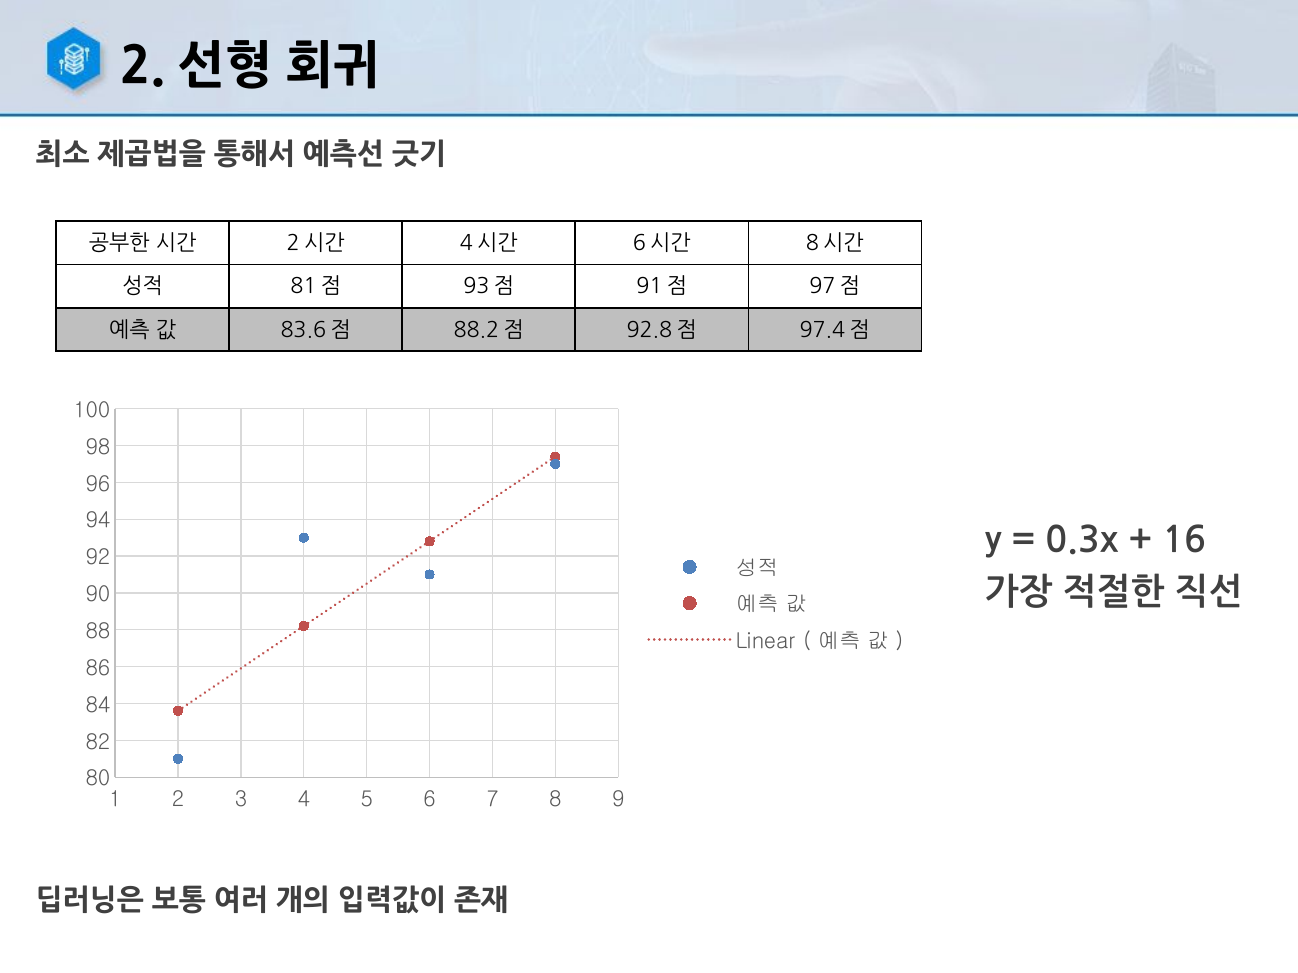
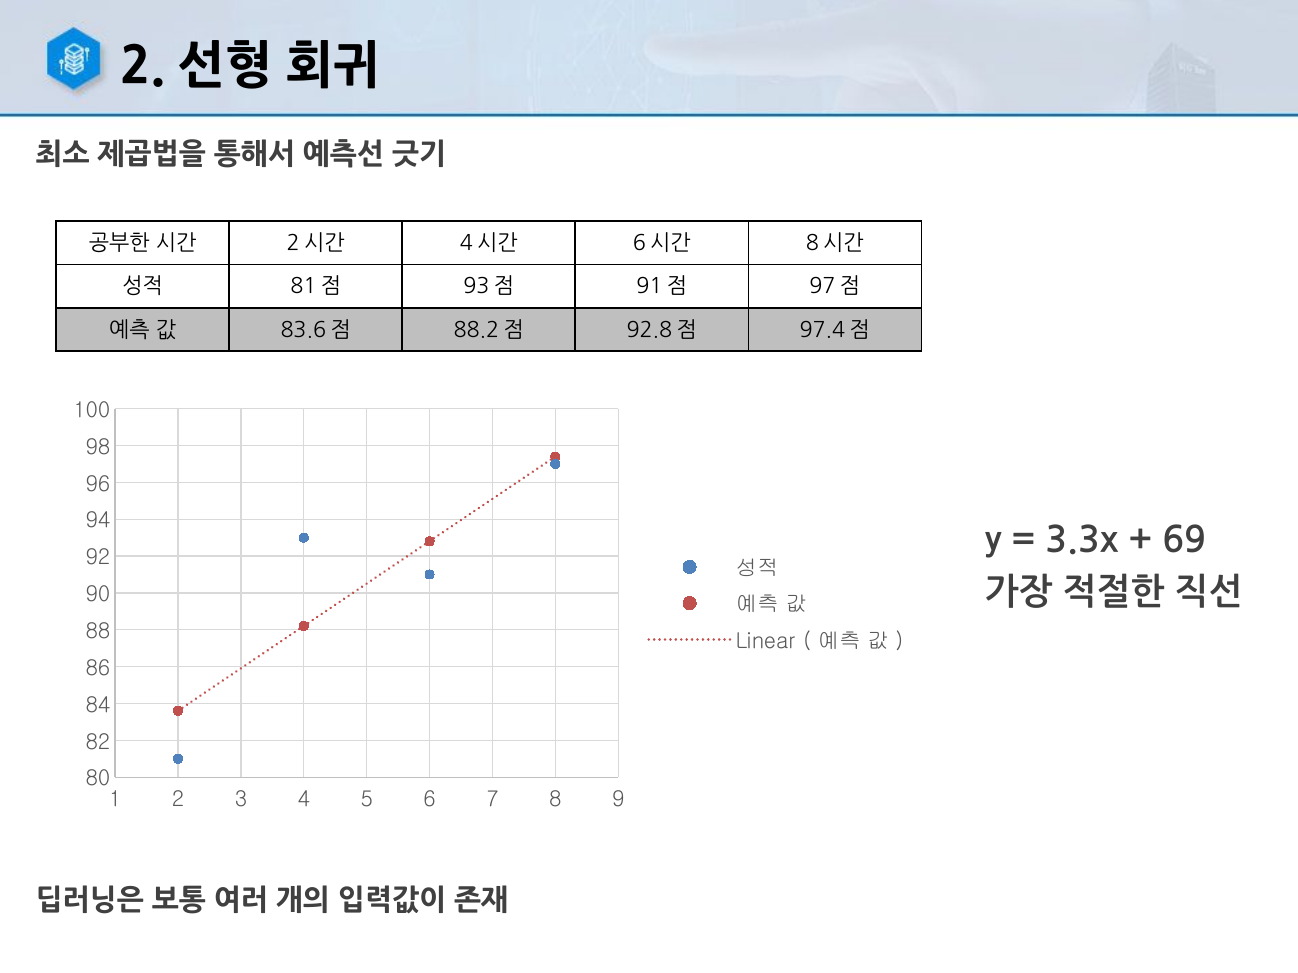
0.3x: 0.3x -> 3.3x
16: 16 -> 69
